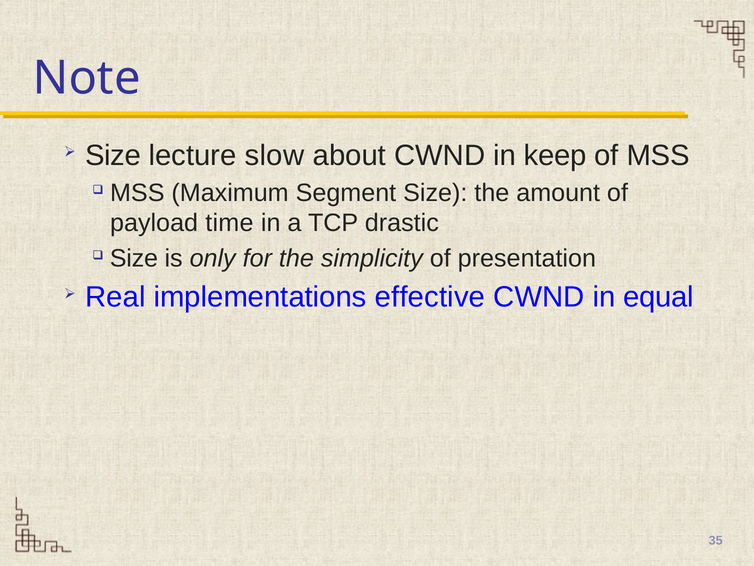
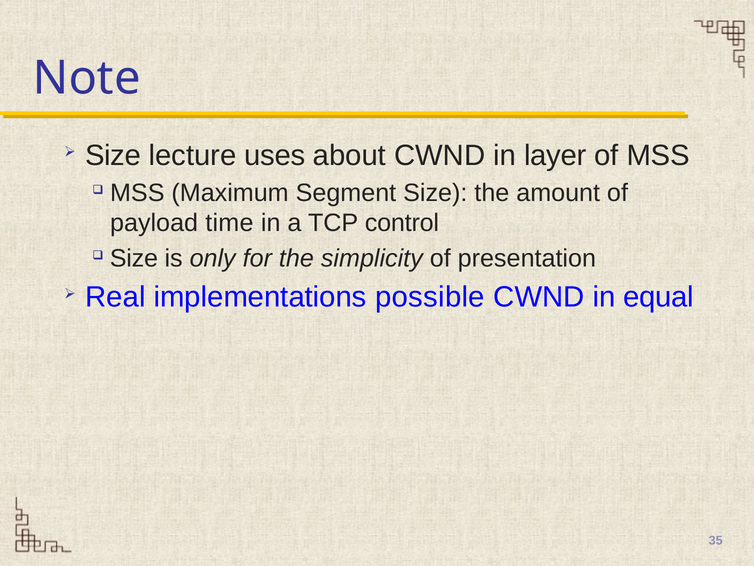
slow: slow -> uses
keep: keep -> layer
drastic: drastic -> control
effective: effective -> possible
